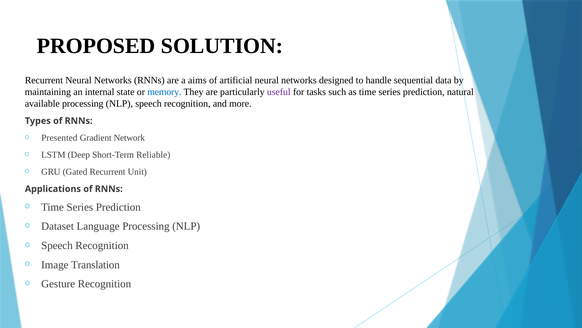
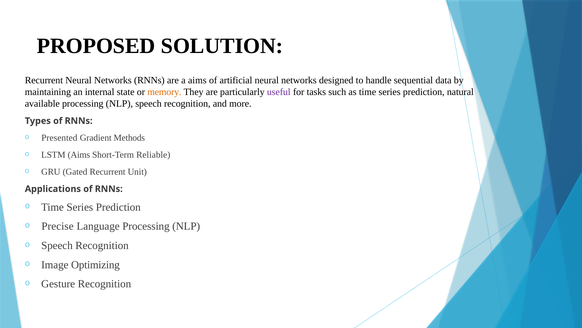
memory colour: blue -> orange
Network: Network -> Methods
LSTM Deep: Deep -> Aims
Dataset: Dataset -> Precise
Translation: Translation -> Optimizing
